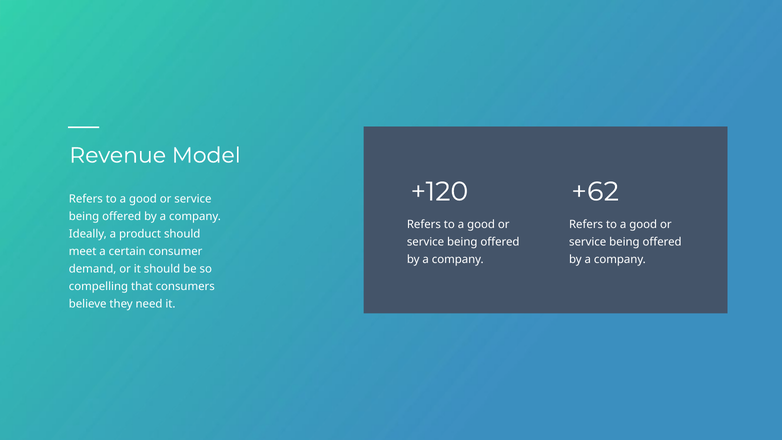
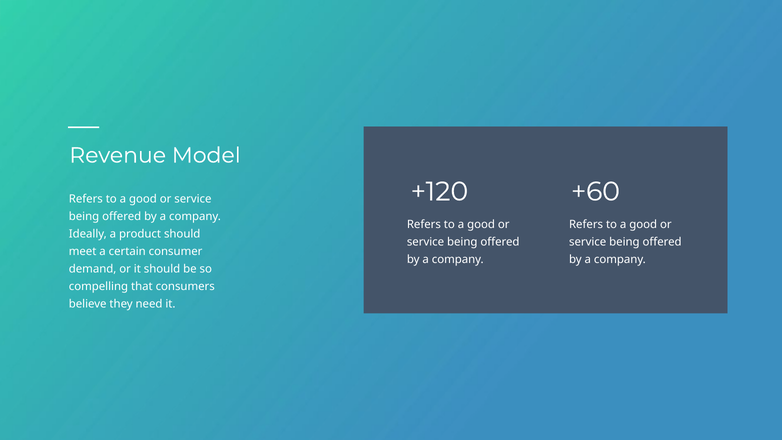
+62: +62 -> +60
